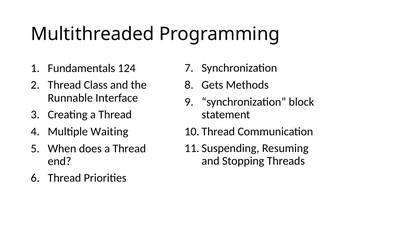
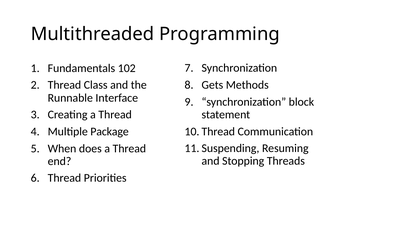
124: 124 -> 102
Waiting: Waiting -> Package
